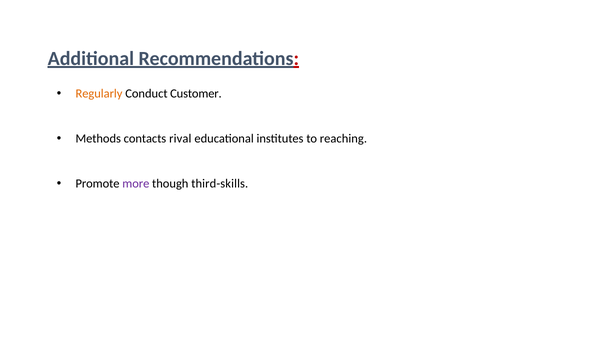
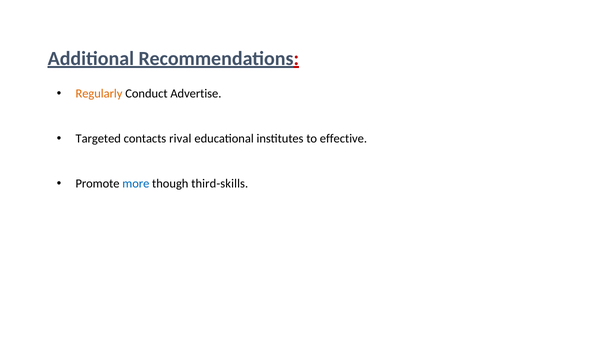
Customer: Customer -> Advertise
Methods: Methods -> Targeted
reaching: reaching -> effective
more colour: purple -> blue
